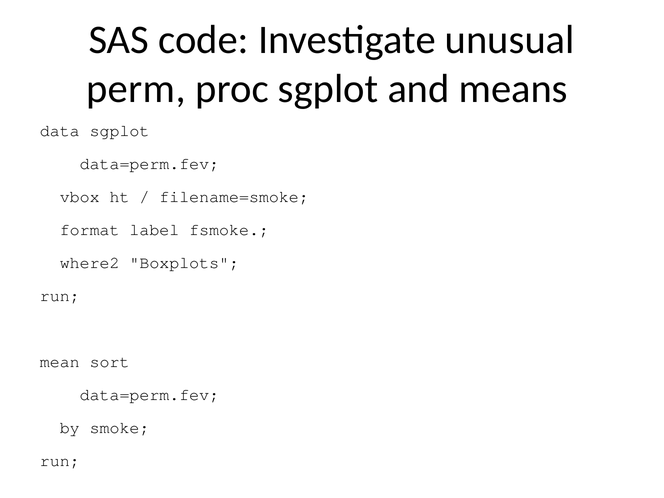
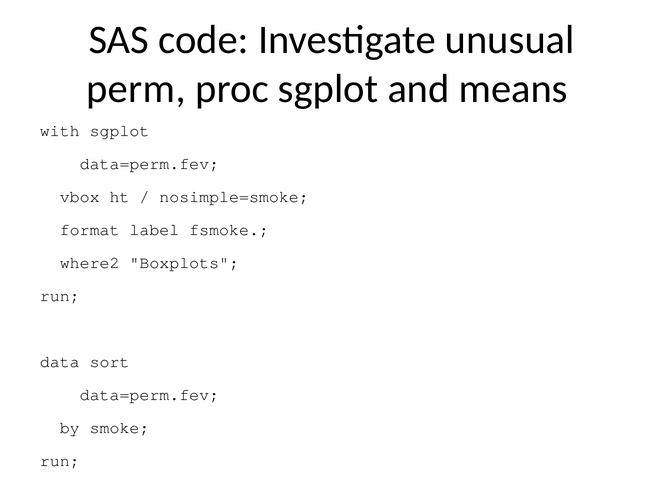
data: data -> with
filename=smoke: filename=smoke -> nosimple=smoke
mean: mean -> data
